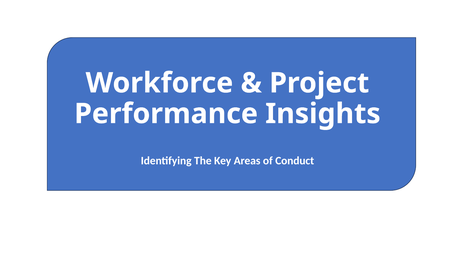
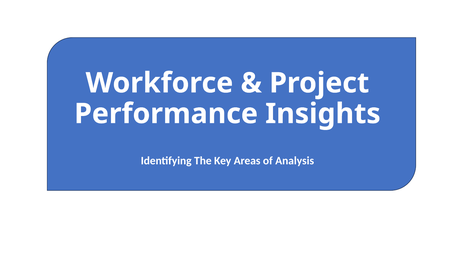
Conduct: Conduct -> Analysis
